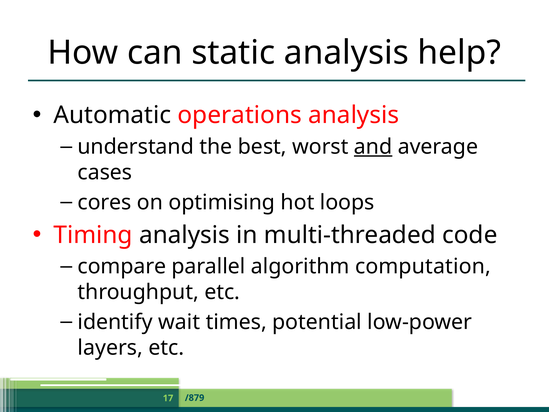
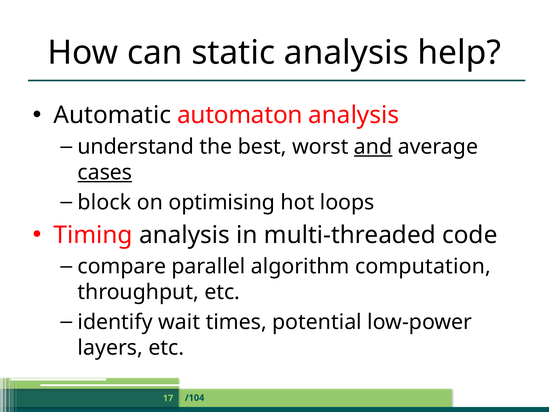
operations: operations -> automaton
cases underline: none -> present
cores: cores -> block
/879: /879 -> /104
